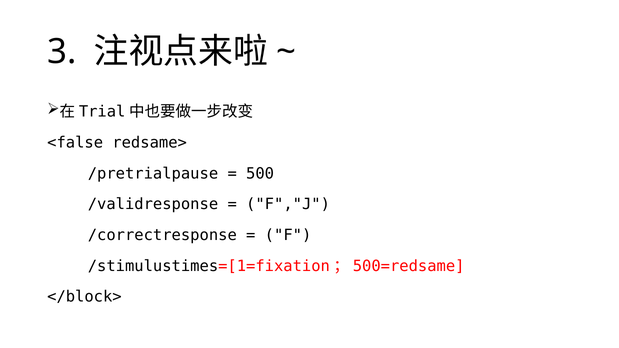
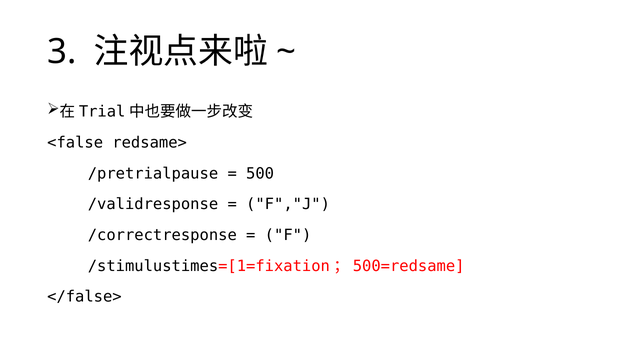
</block>: </block> -> </false>
